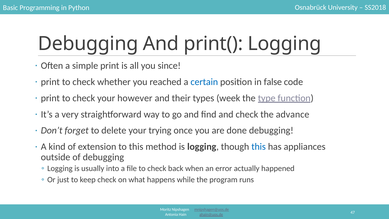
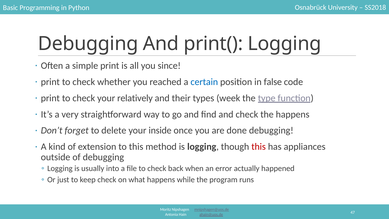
however: however -> relatively
the advance: advance -> happens
trying: trying -> inside
this at (259, 147) colour: blue -> red
